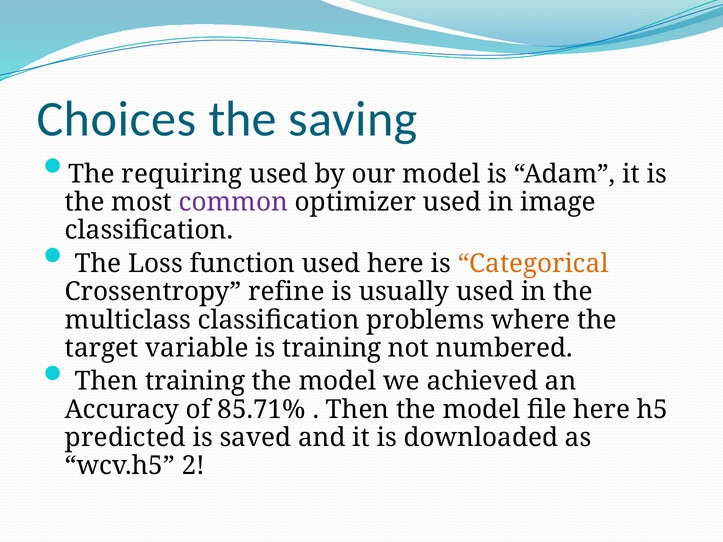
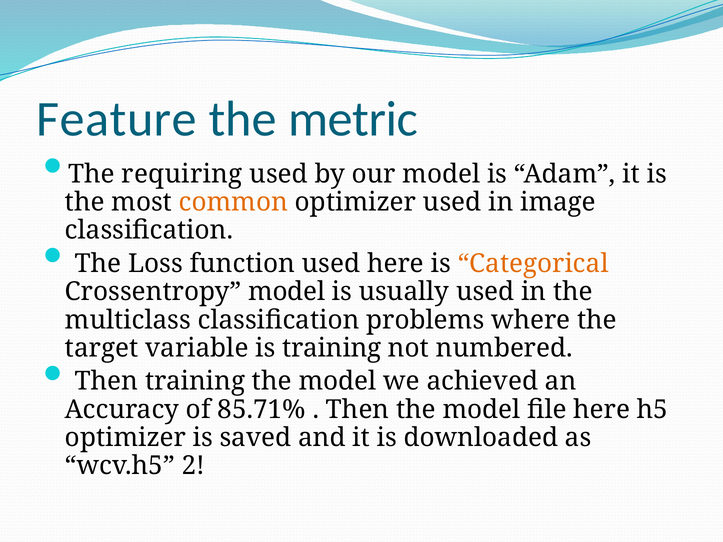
Choices: Choices -> Feature
saving: saving -> metric
common colour: purple -> orange
Crossentropy refine: refine -> model
predicted at (125, 438): predicted -> optimizer
